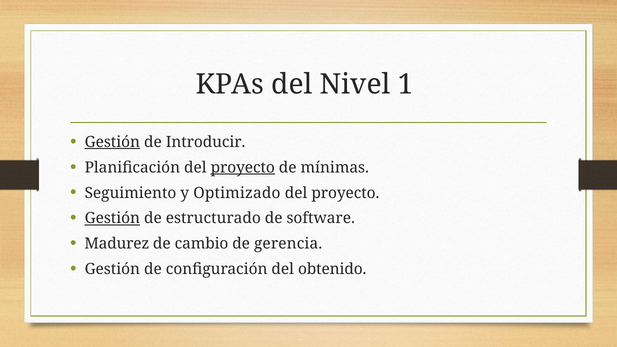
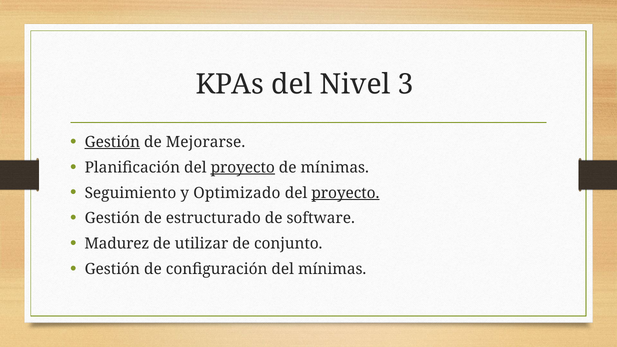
1: 1 -> 3
Introducir: Introducir -> Mejorarse
proyecto at (345, 193) underline: none -> present
Gestión at (112, 218) underline: present -> none
cambio: cambio -> utilizar
gerencia: gerencia -> conjunto
del obtenido: obtenido -> mínimas
